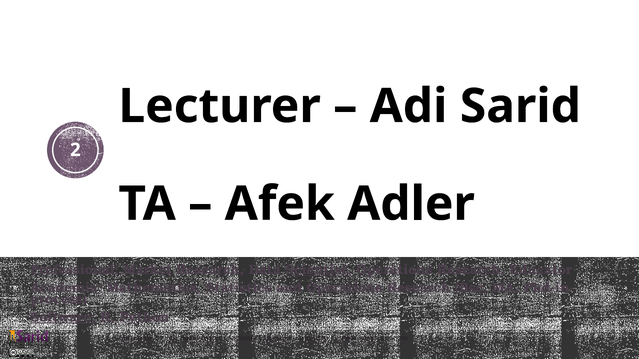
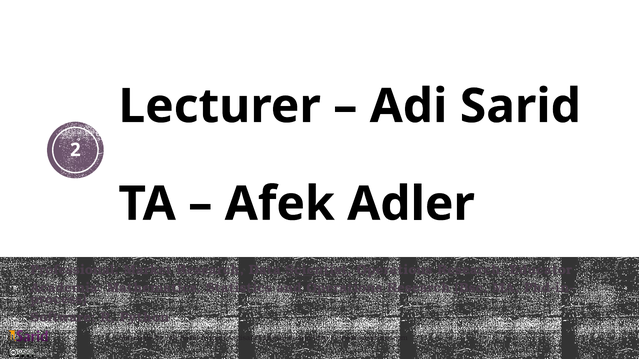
Software underline: present -> none
